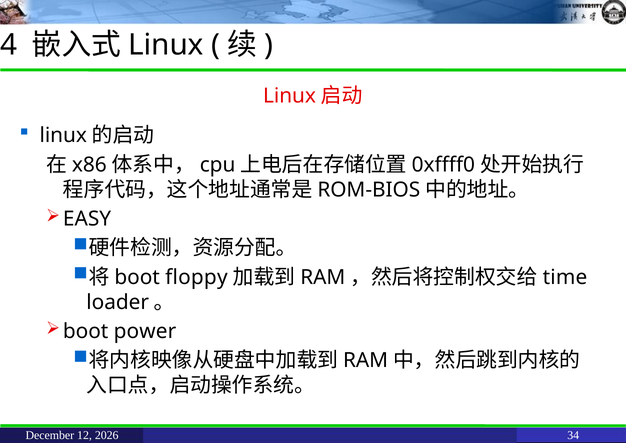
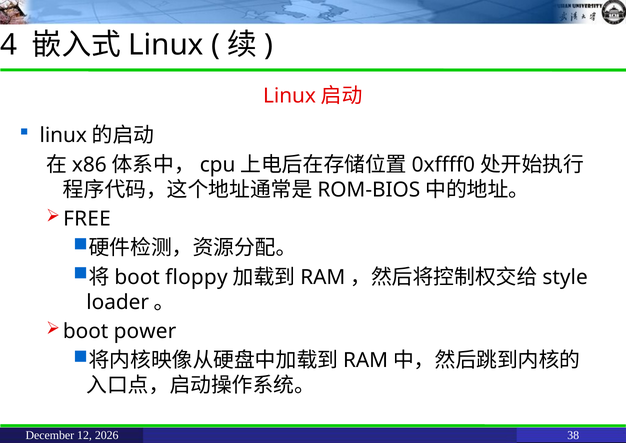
EASY: EASY -> FREE
time: time -> style
34: 34 -> 38
